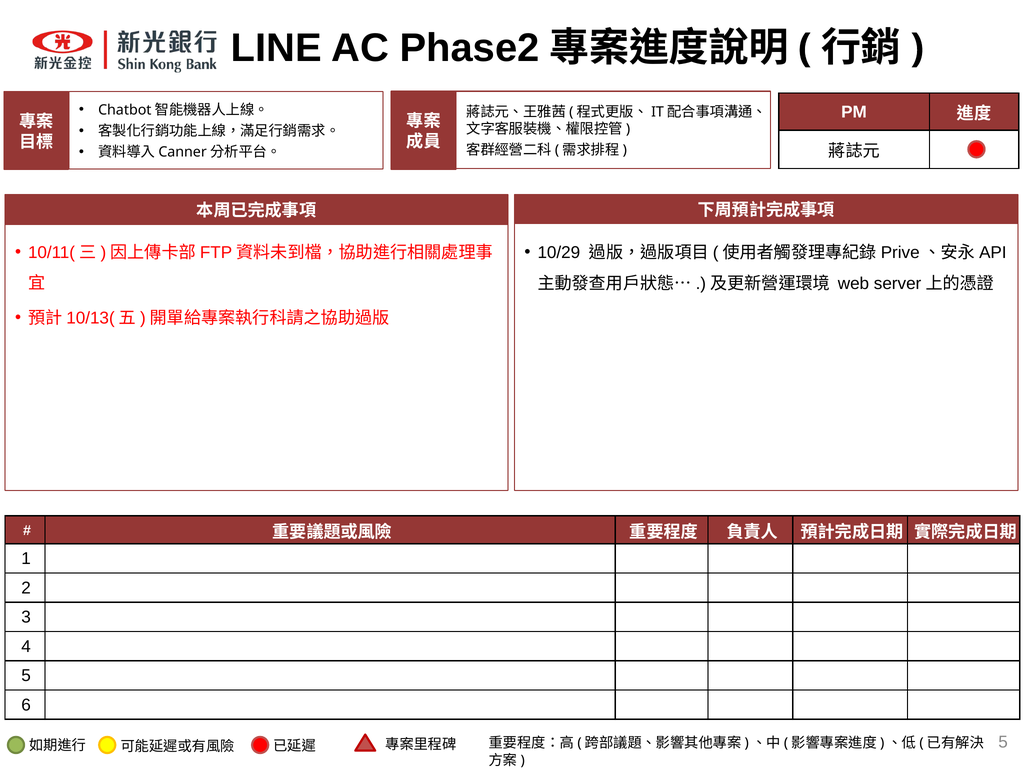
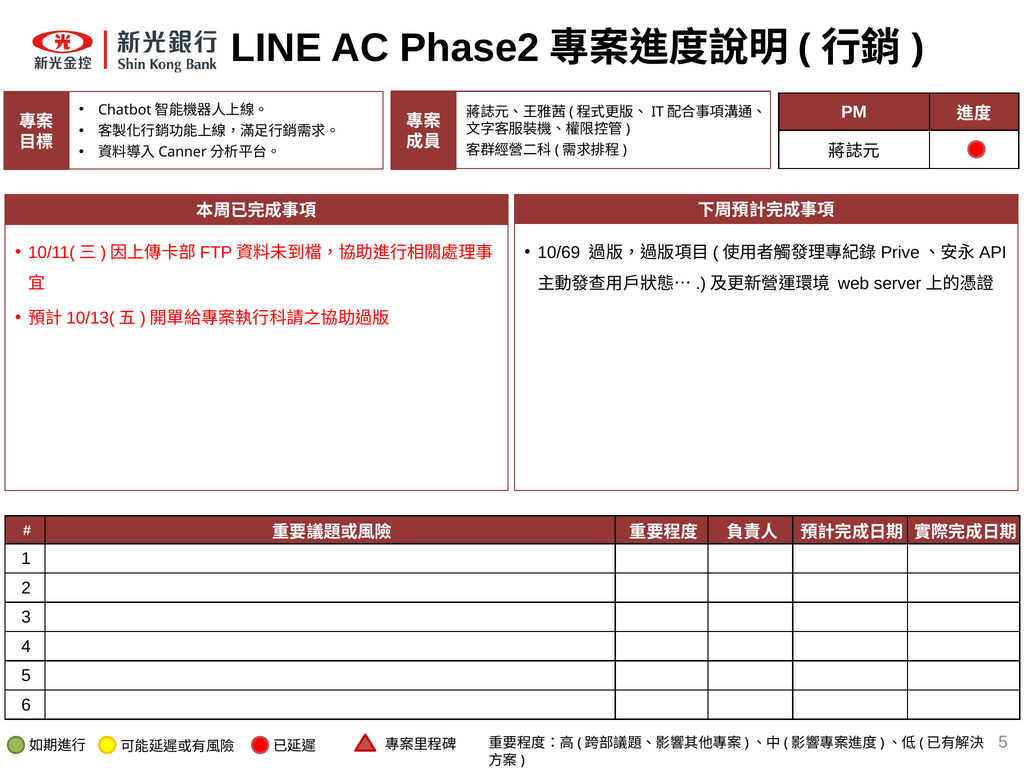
10/29: 10/29 -> 10/69
